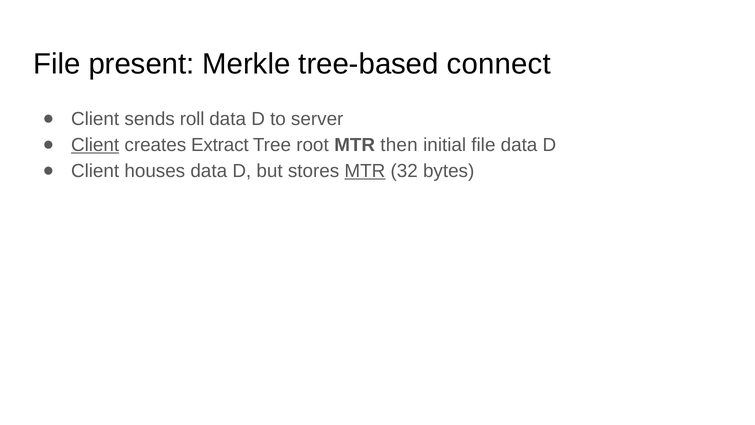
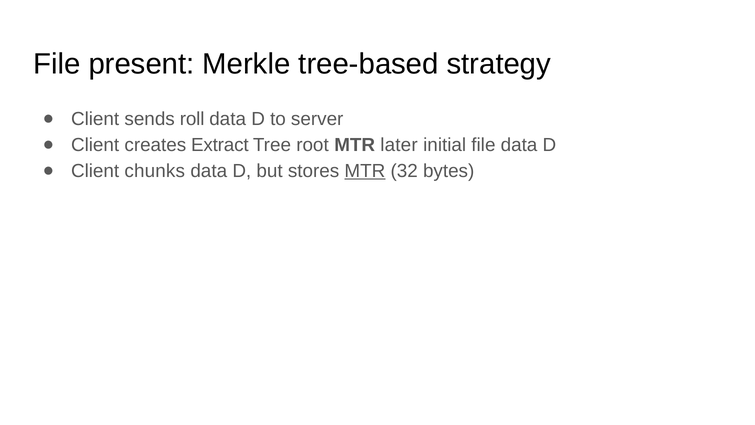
connect: connect -> strategy
Client at (95, 145) underline: present -> none
then: then -> later
houses: houses -> chunks
